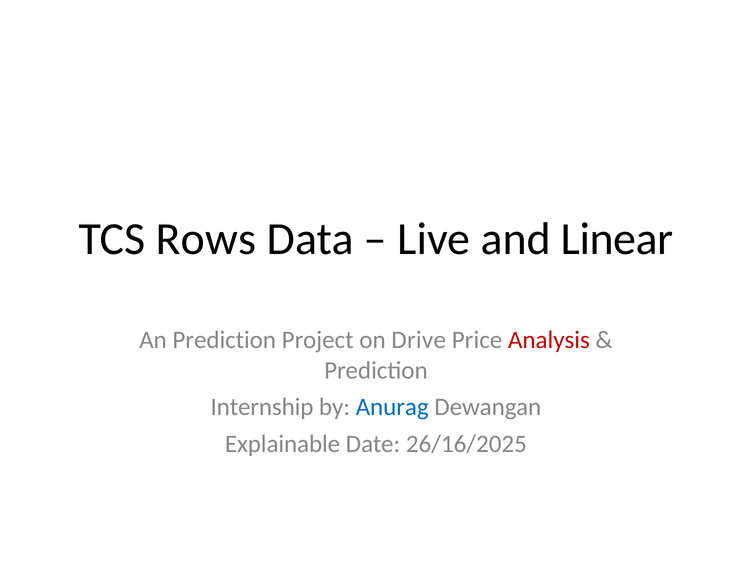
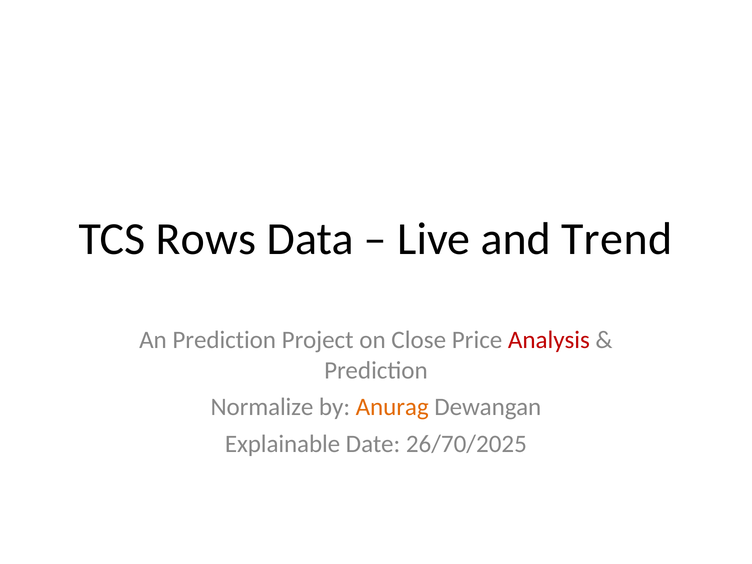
Linear: Linear -> Trend
Drive: Drive -> Close
Internship: Internship -> Normalize
Anurag colour: blue -> orange
26/16/2025: 26/16/2025 -> 26/70/2025
